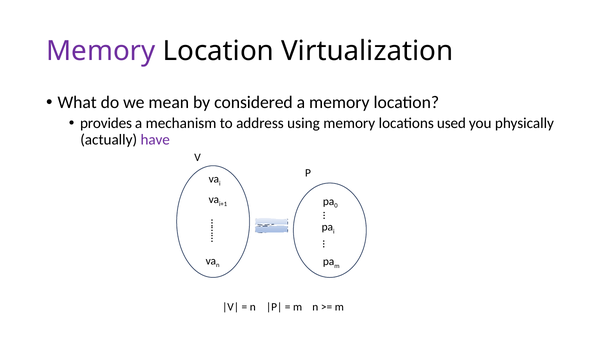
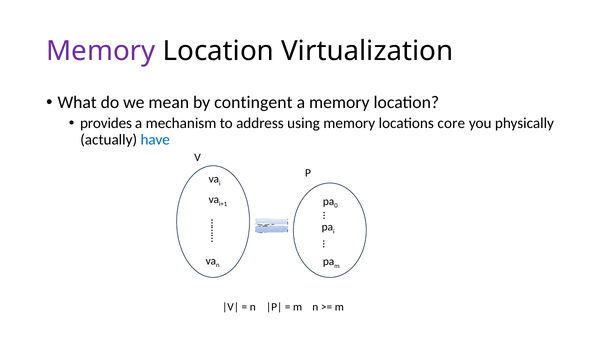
considered: considered -> contingent
used: used -> core
have colour: purple -> blue
